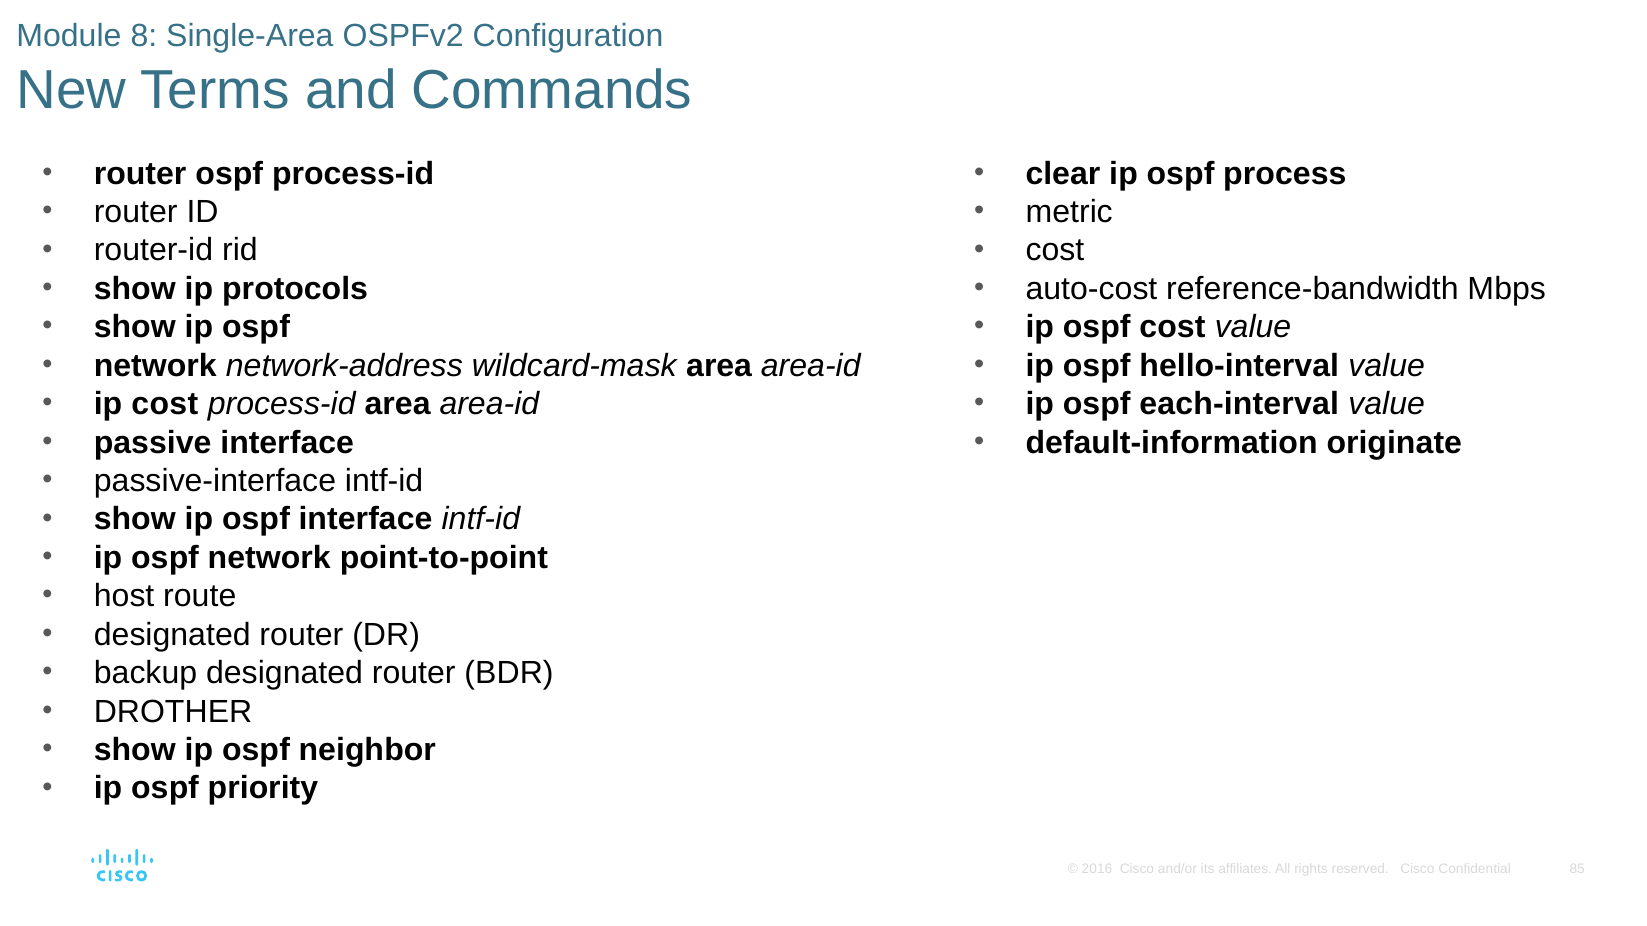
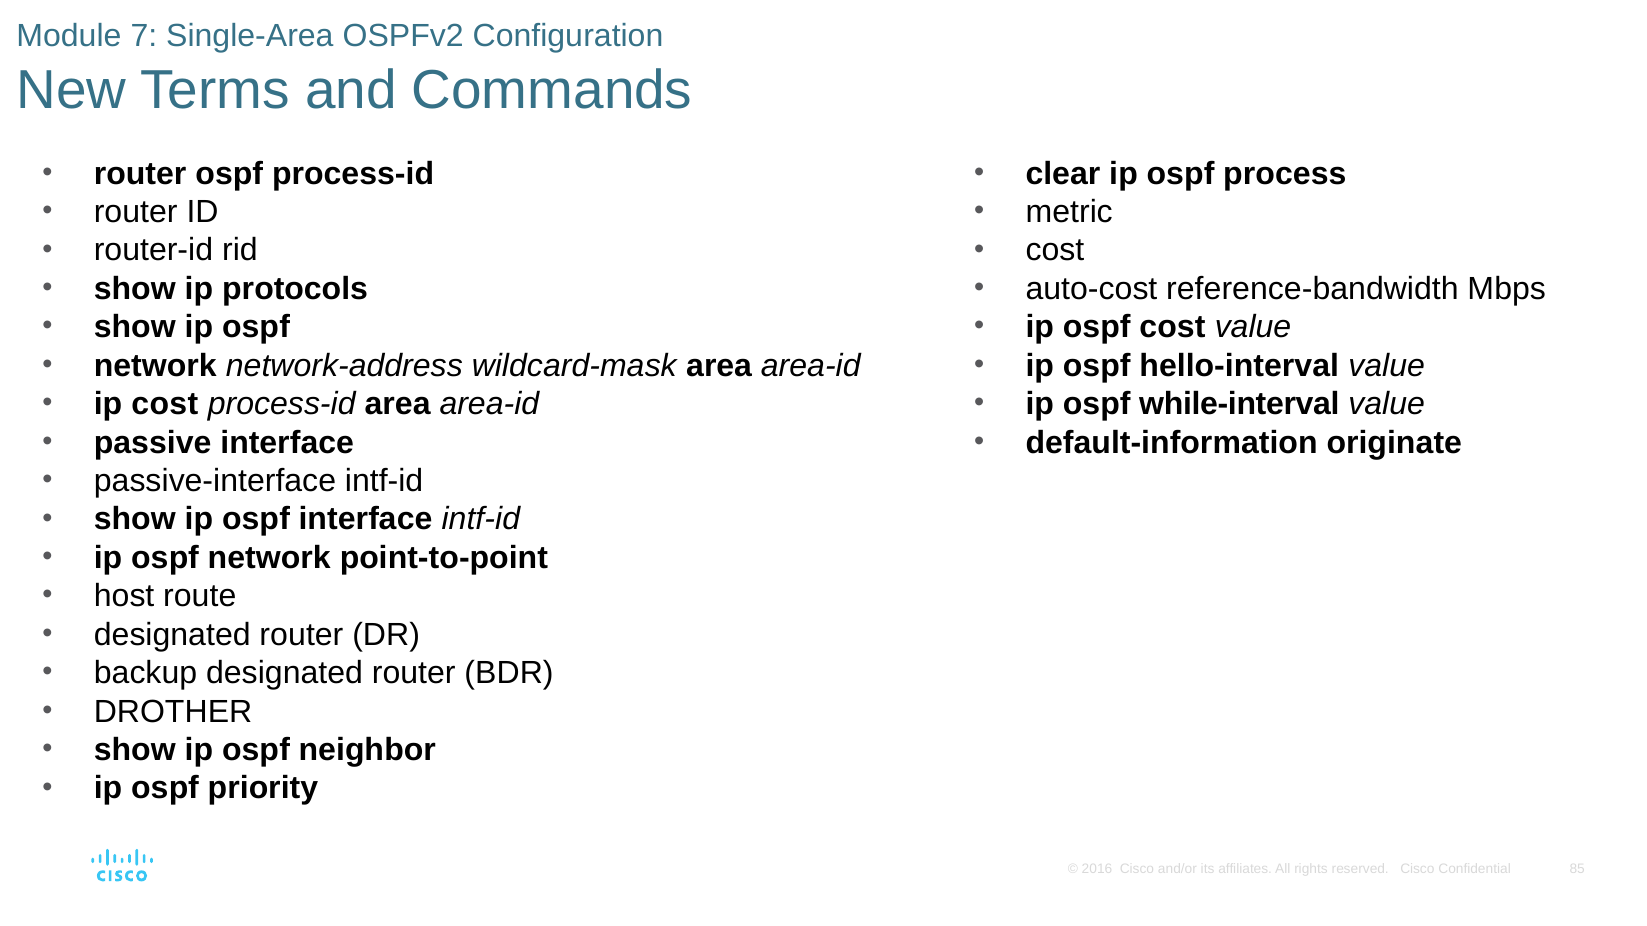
8: 8 -> 7
each-interval: each-interval -> while-interval
